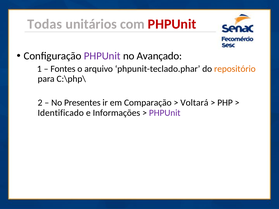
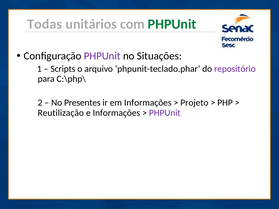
PHPUnit at (172, 24) colour: red -> green
Avançado: Avançado -> Situações
Fontes: Fontes -> Scripts
repositório colour: orange -> purple
em Comparação: Comparação -> Informações
Voltará: Voltará -> Projeto
Identificado: Identificado -> Reutilização
